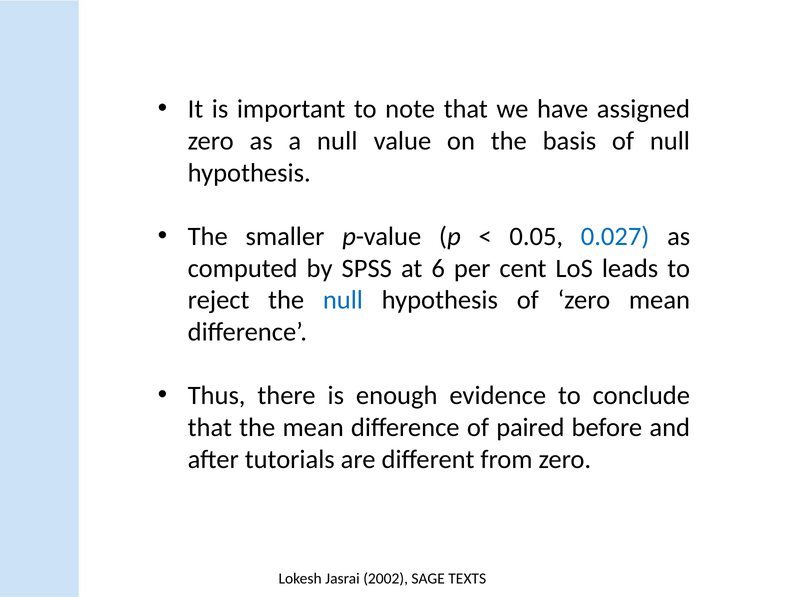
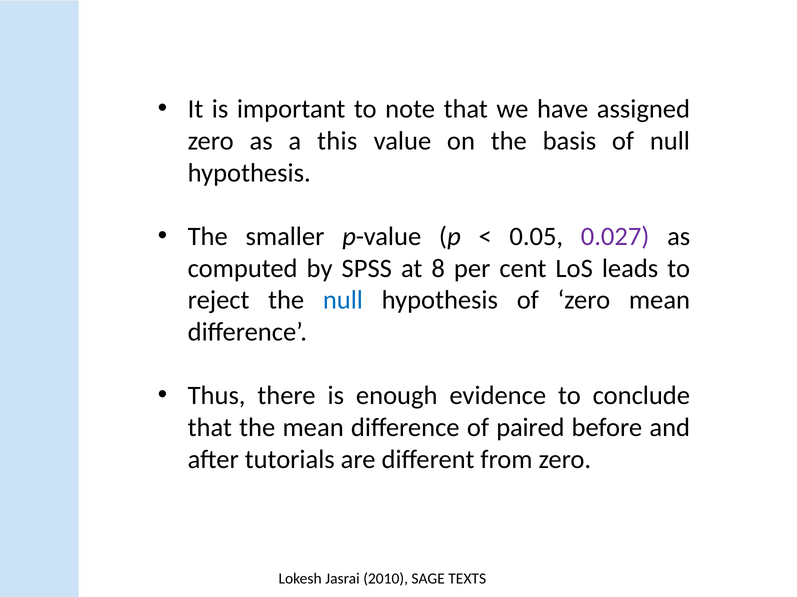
a null: null -> this
0.027 colour: blue -> purple
6: 6 -> 8
2002: 2002 -> 2010
